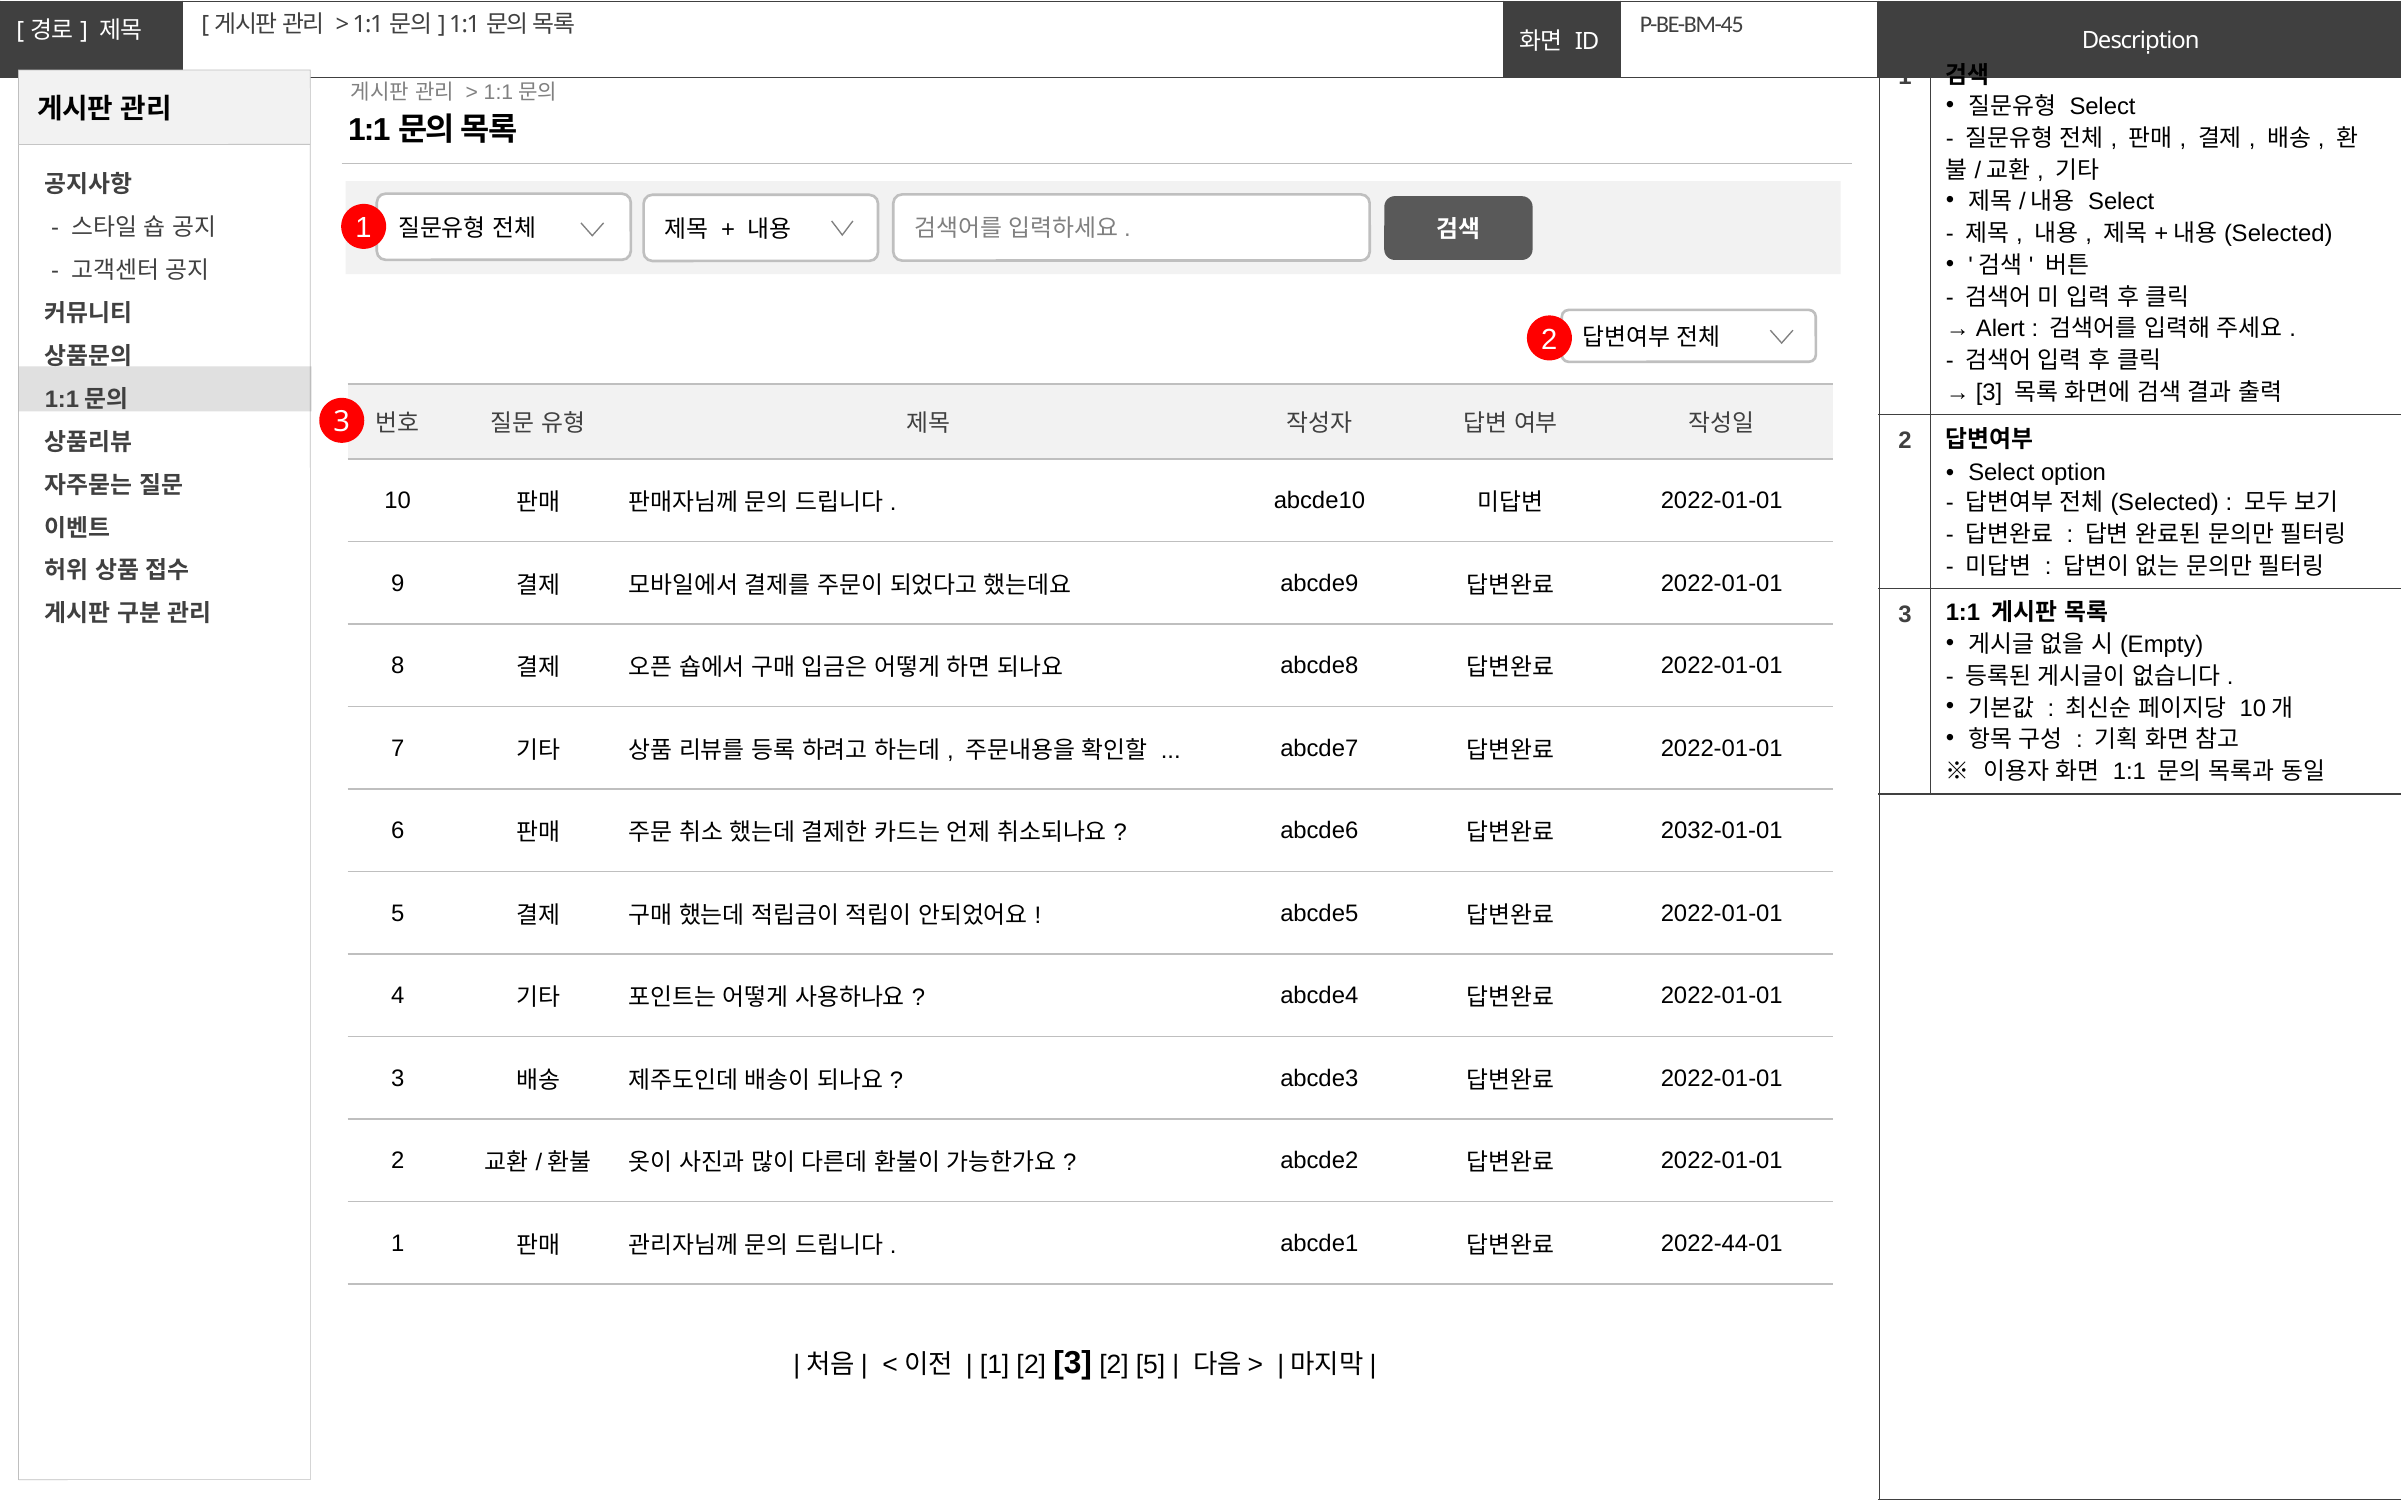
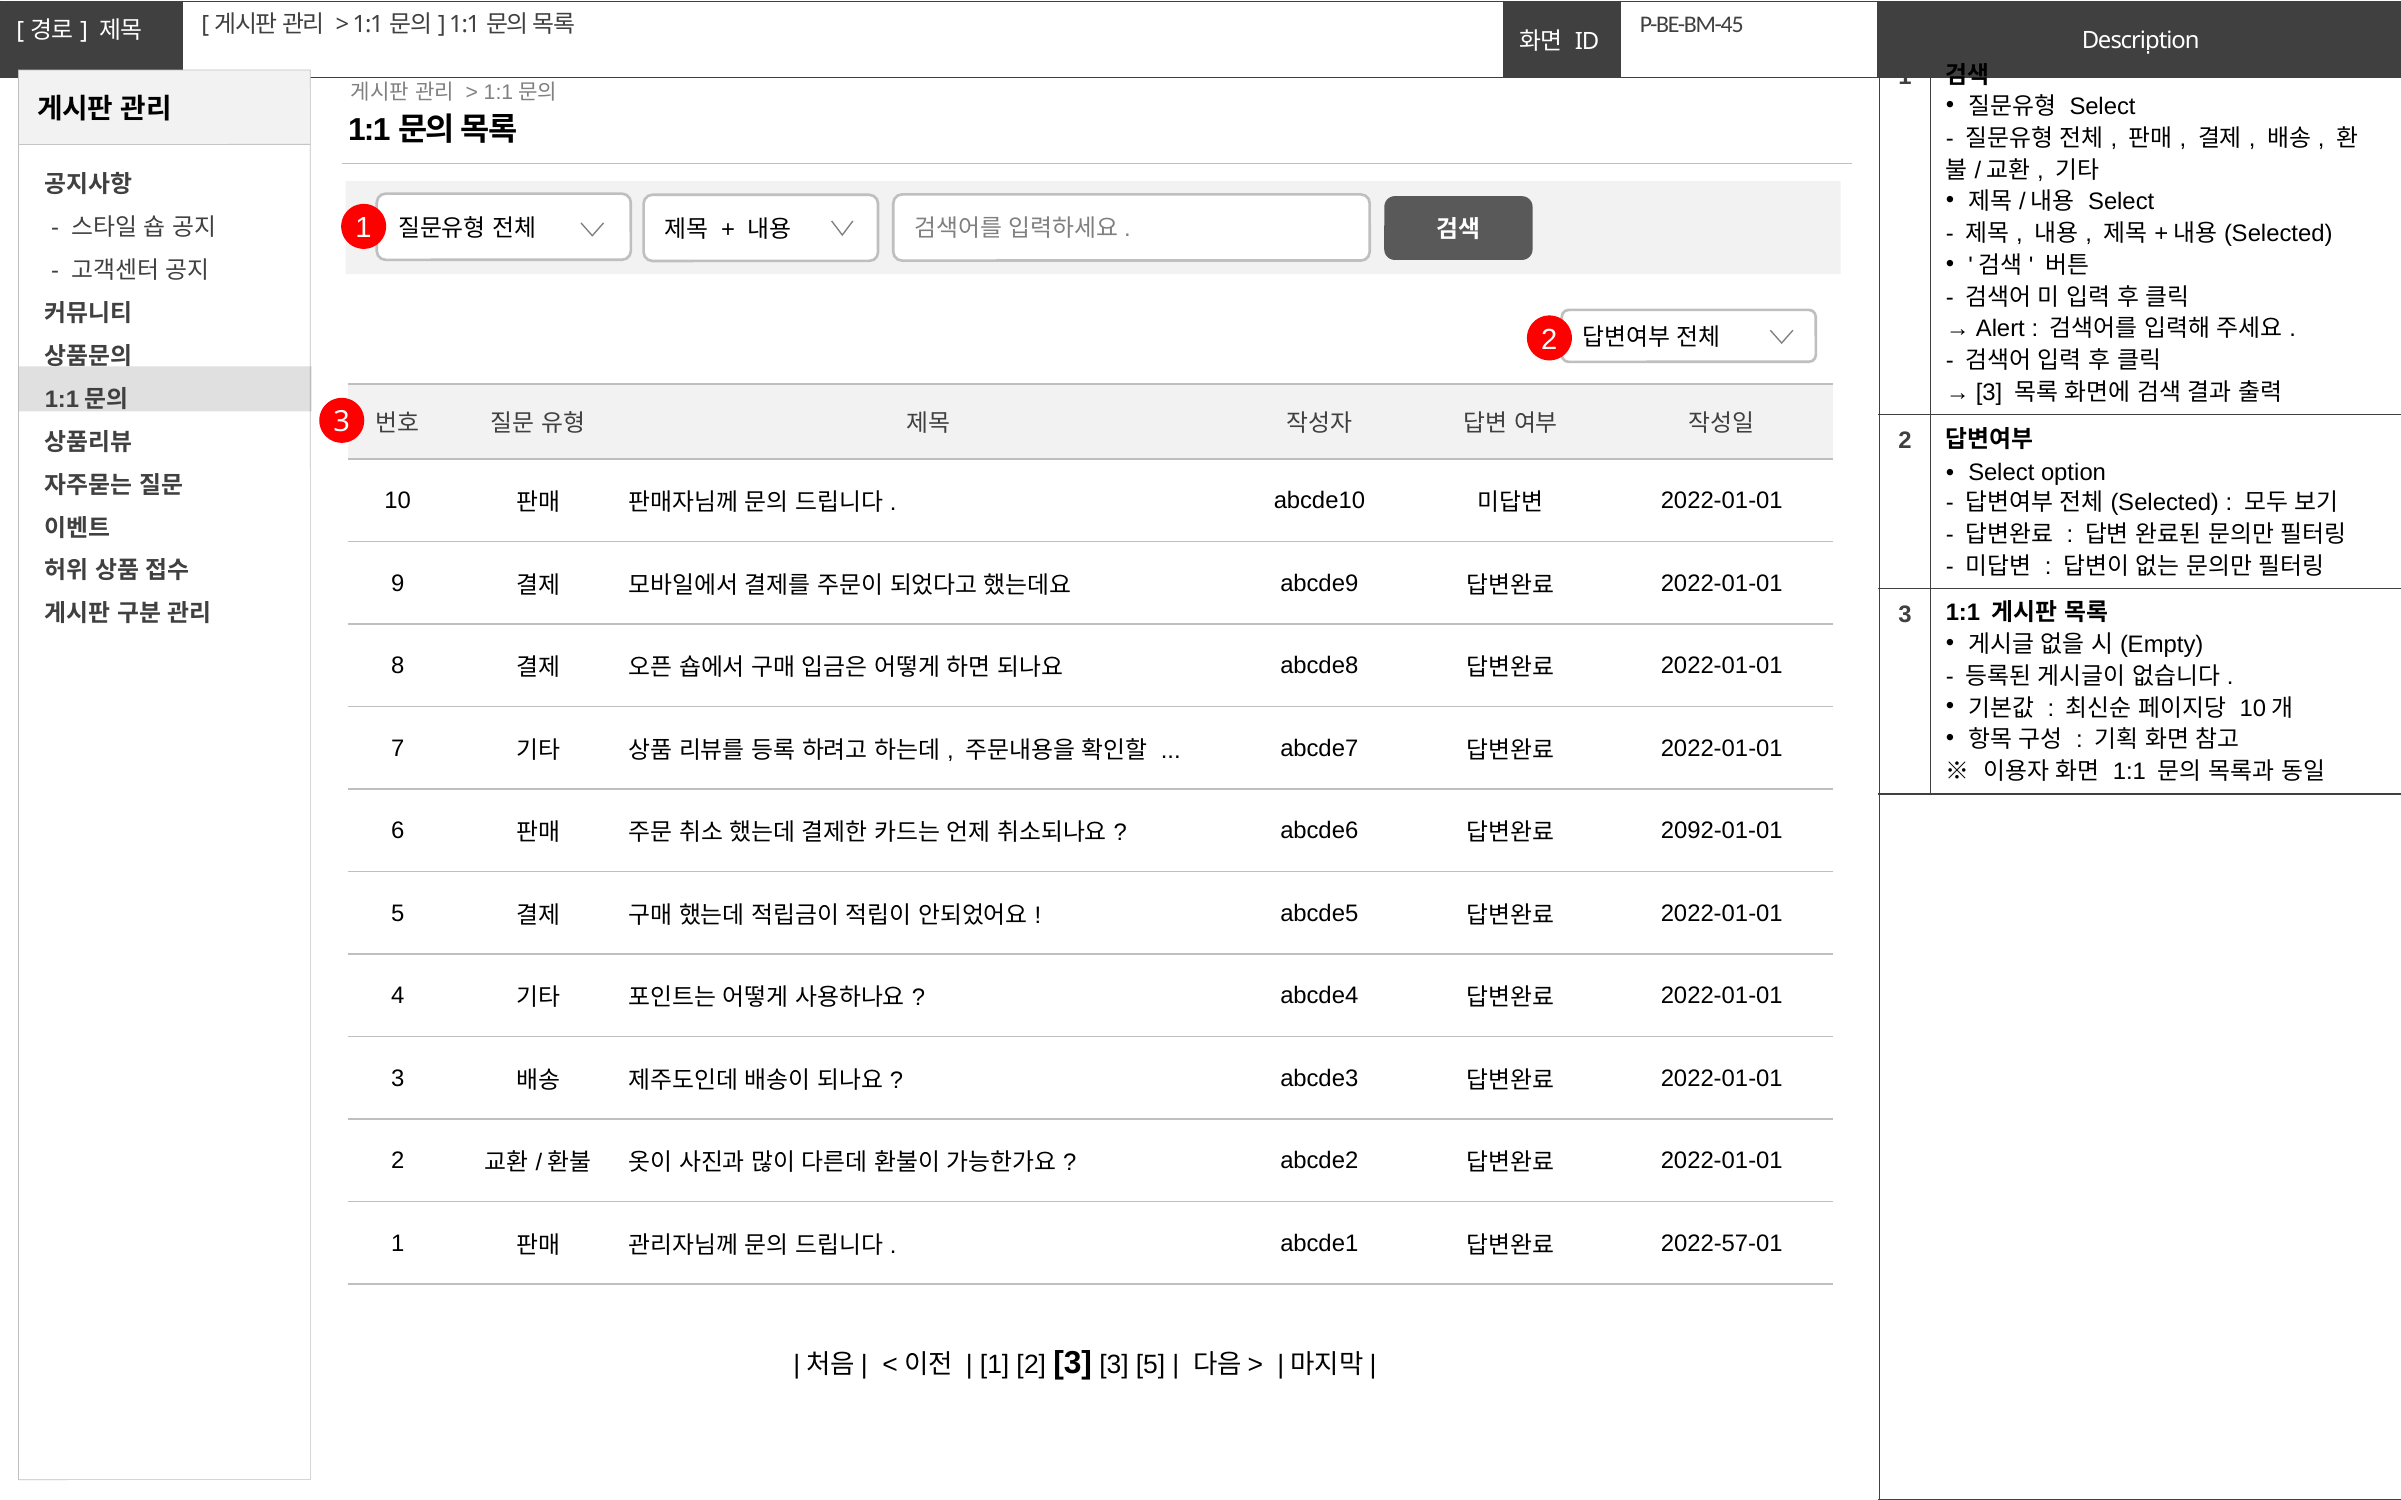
2032-01-01: 2032-01-01 -> 2092-01-01
2022-44-01: 2022-44-01 -> 2022-57-01
3 2: 2 -> 3
